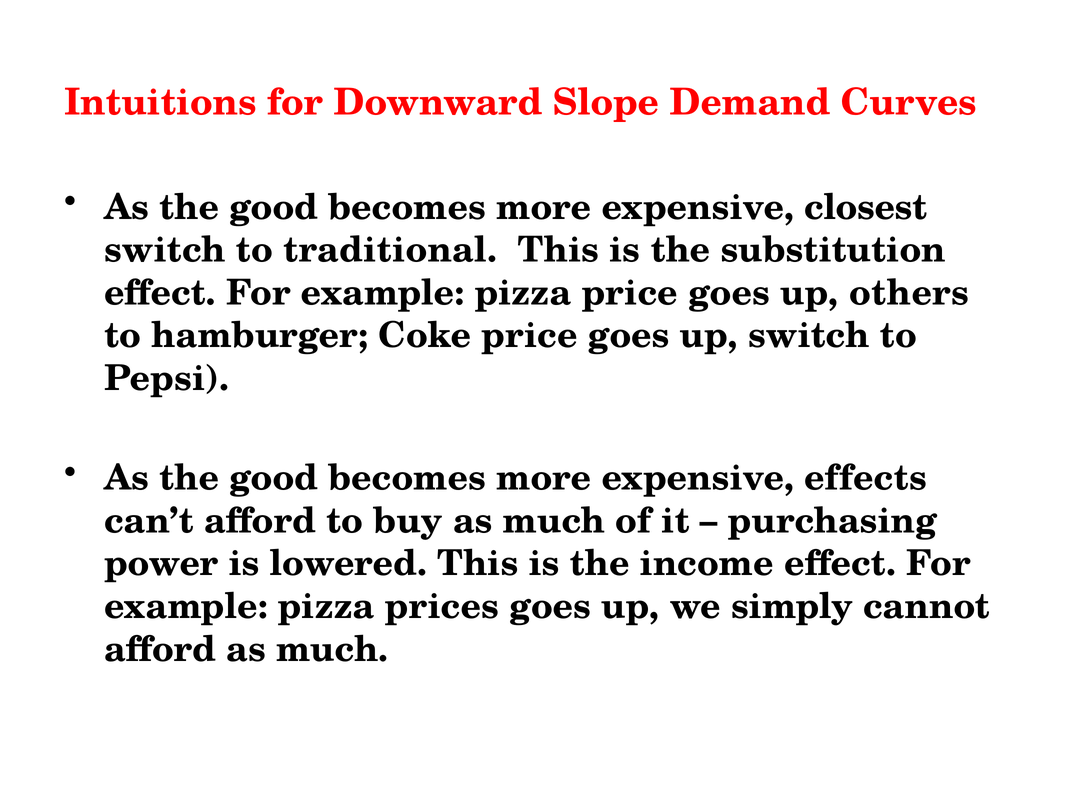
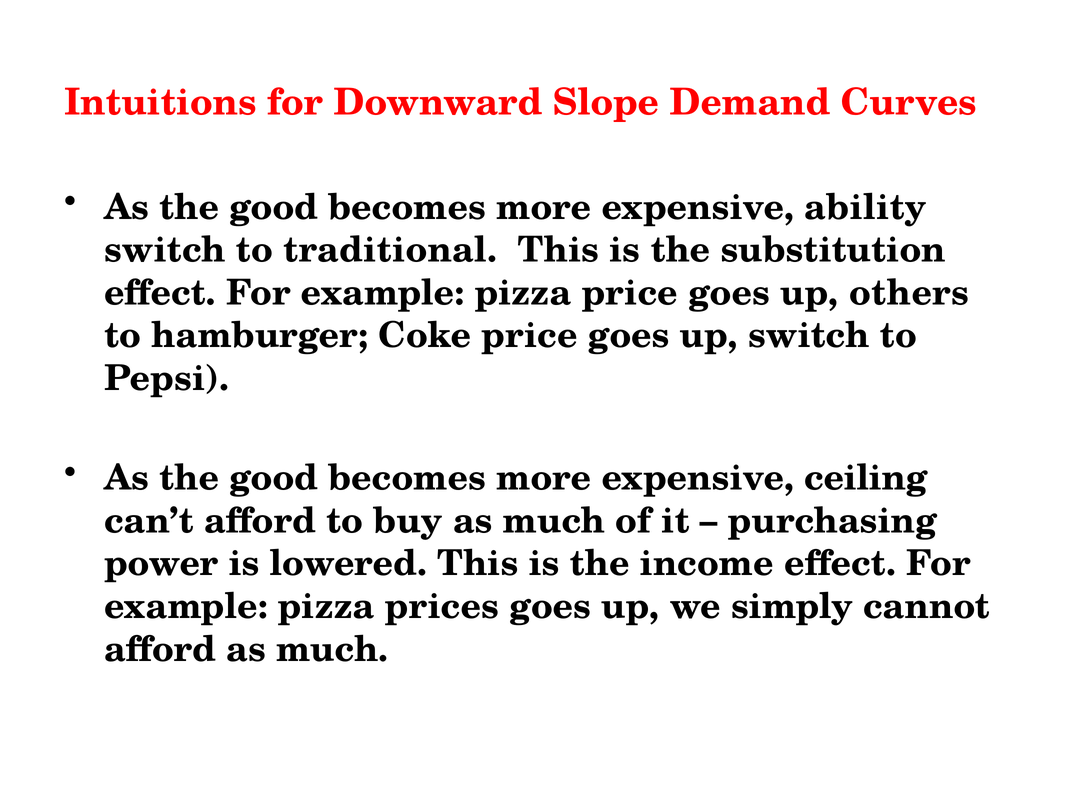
closest: closest -> ability
effects: effects -> ceiling
